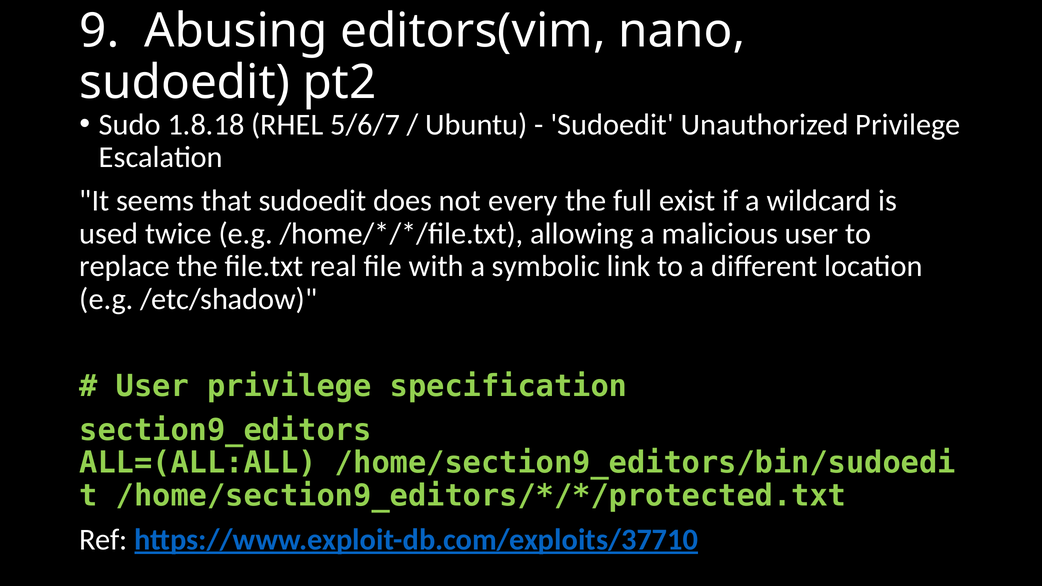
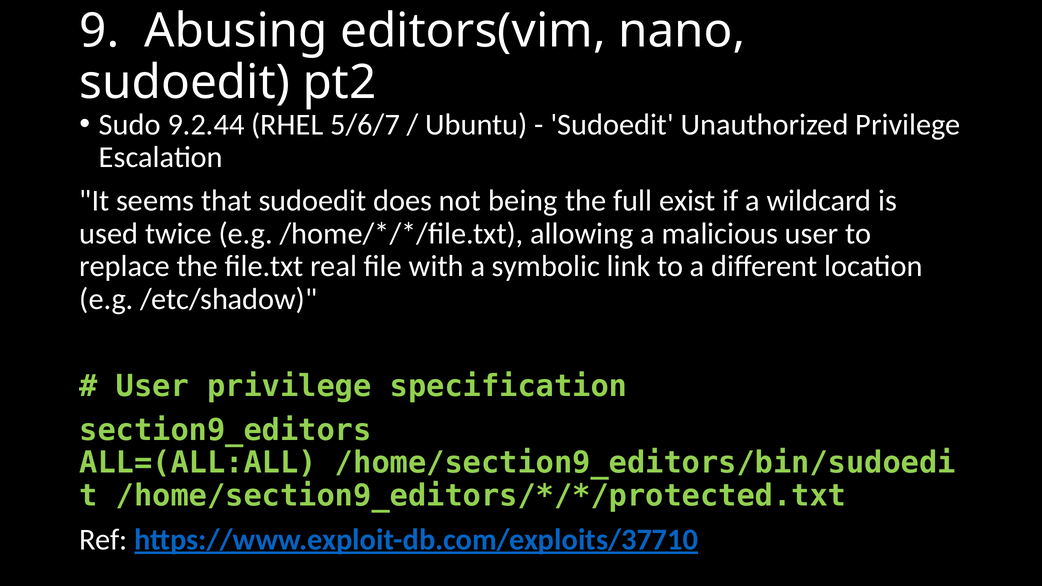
1.8.18: 1.8.18 -> 9.2.44
every: every -> being
